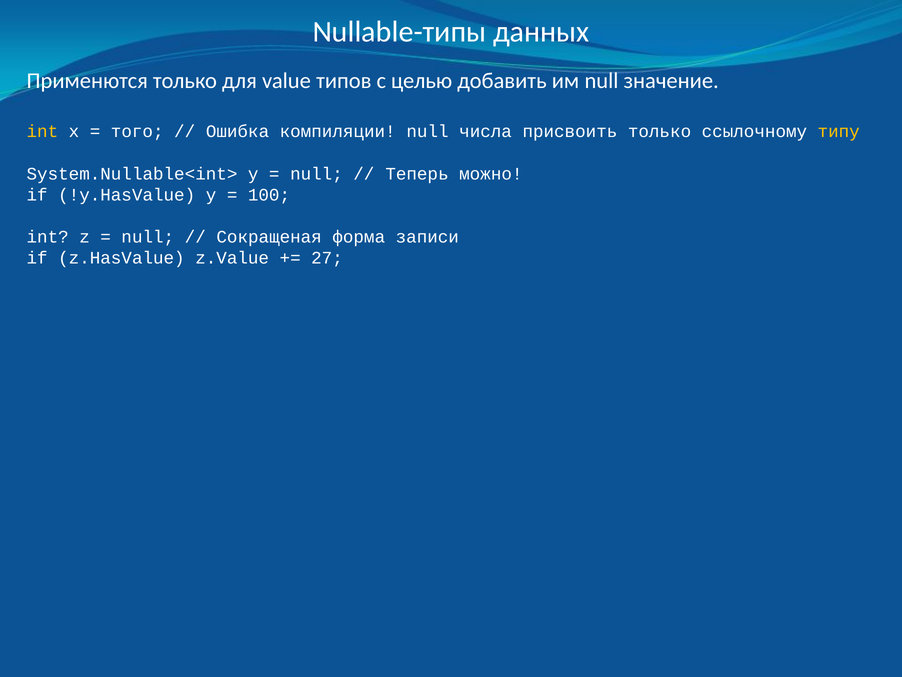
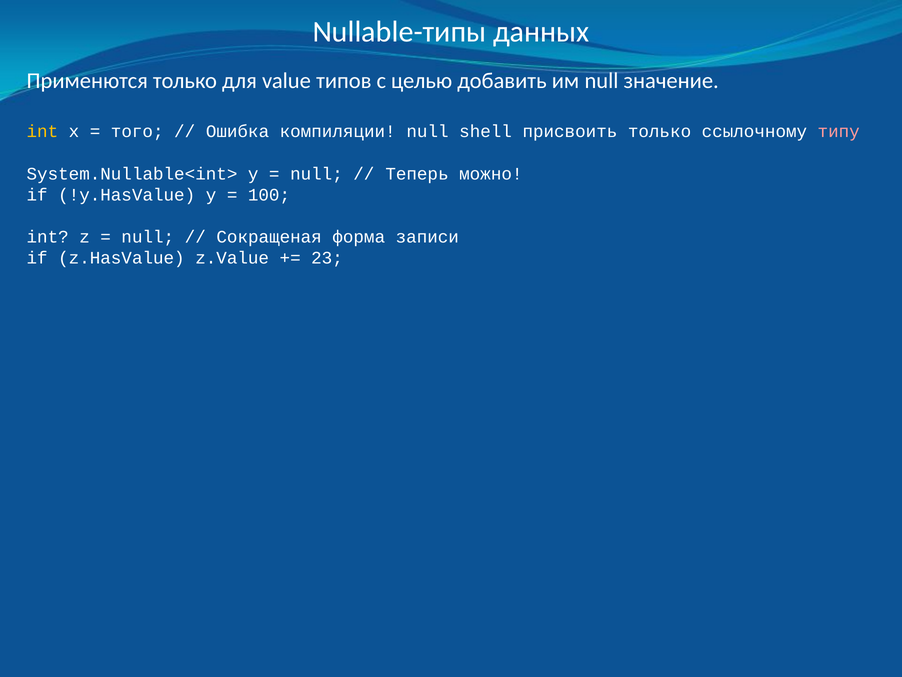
числа: числа -> shell
типу colour: yellow -> pink
27: 27 -> 23
